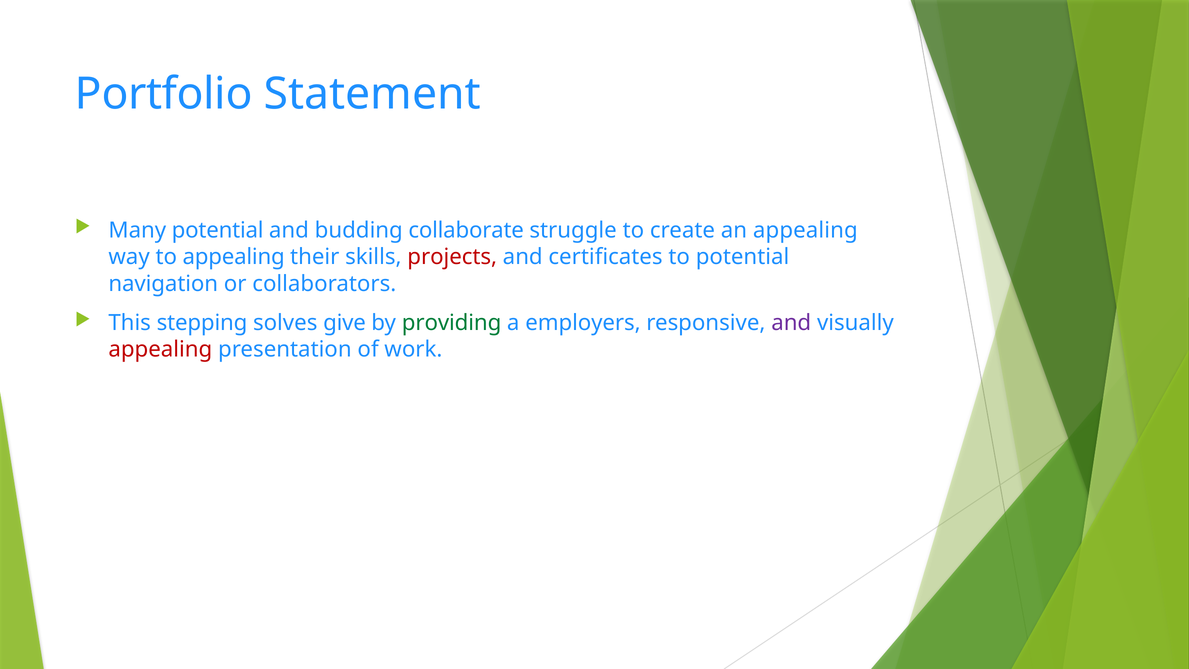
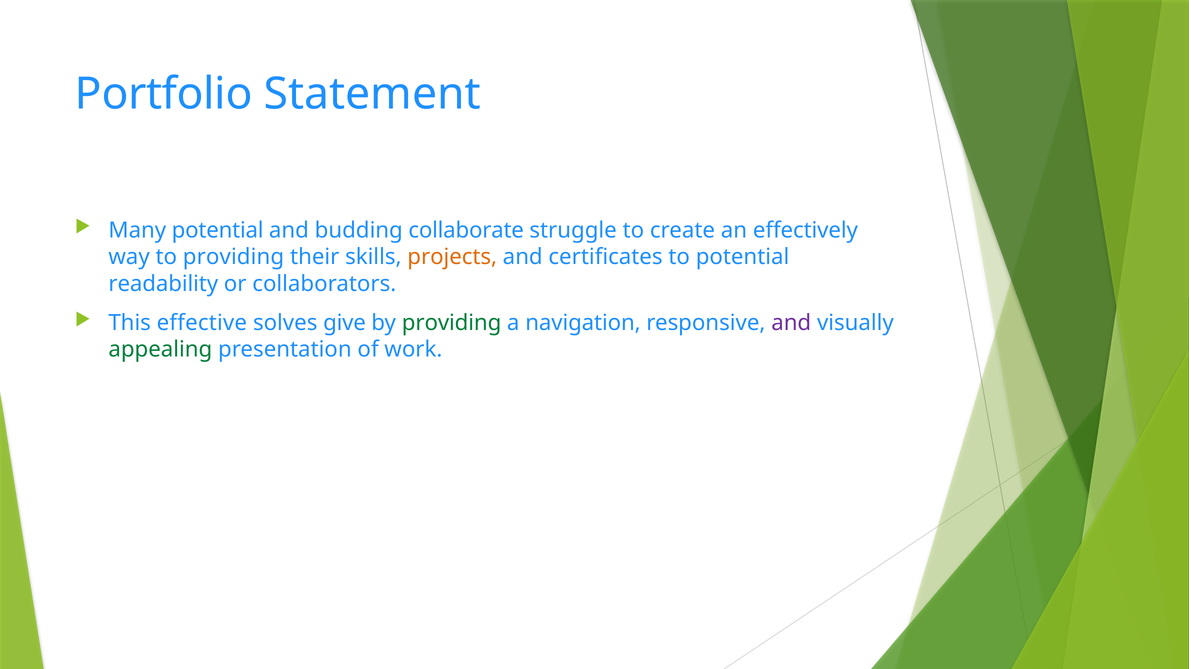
an appealing: appealing -> effectively
to appealing: appealing -> providing
projects colour: red -> orange
navigation: navigation -> readability
stepping: stepping -> effective
employers: employers -> navigation
appealing at (160, 350) colour: red -> green
